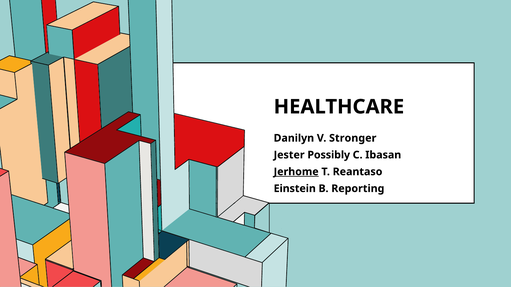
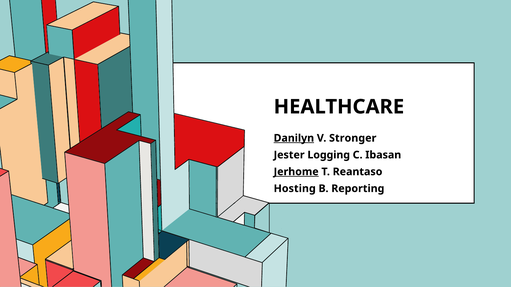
Danilyn underline: none -> present
Possibly: Possibly -> Logging
Einstein: Einstein -> Hosting
